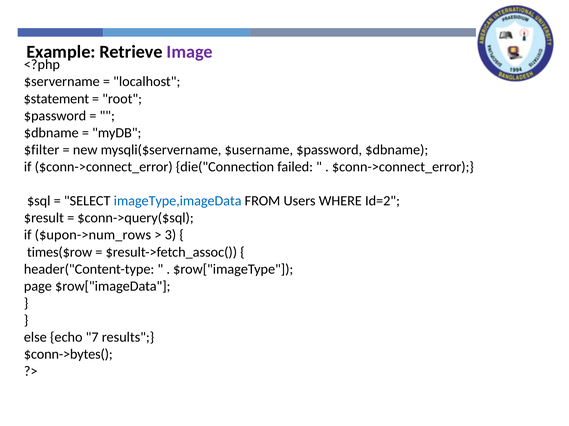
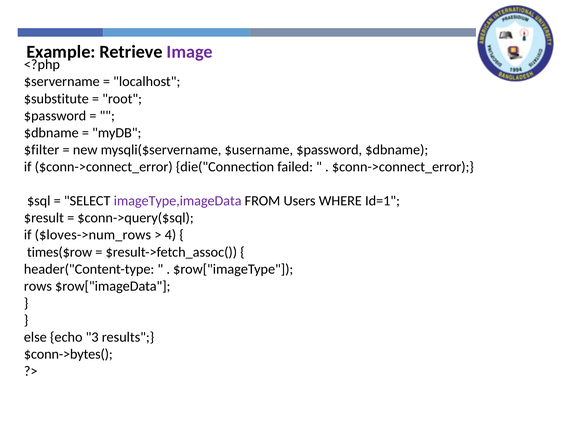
$statement: $statement -> $substitute
imageType,imageData colour: blue -> purple
Id=2: Id=2 -> Id=1
$upon->num_rows: $upon->num_rows -> $loves->num_rows
3: 3 -> 4
page: page -> rows
7: 7 -> 3
